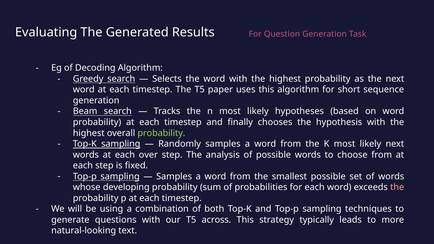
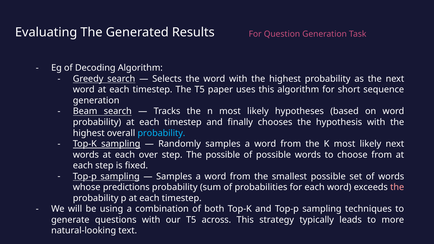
probability at (161, 133) colour: light green -> light blue
The analysis: analysis -> possible
developing: developing -> predictions
